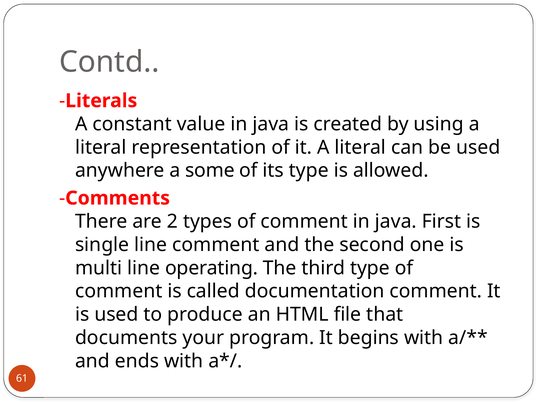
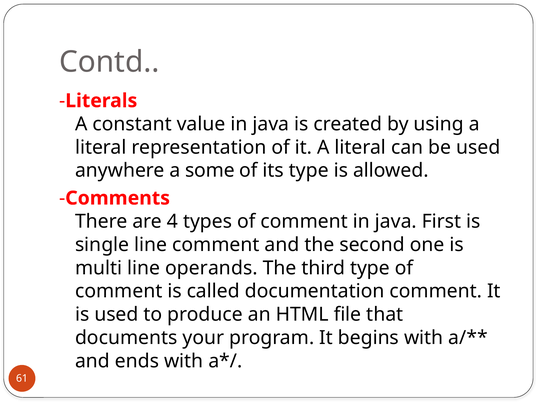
2: 2 -> 4
operating: operating -> operands
